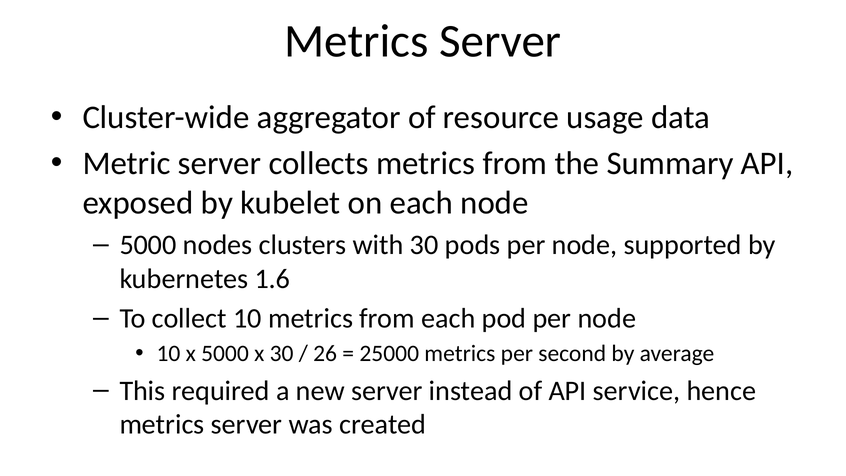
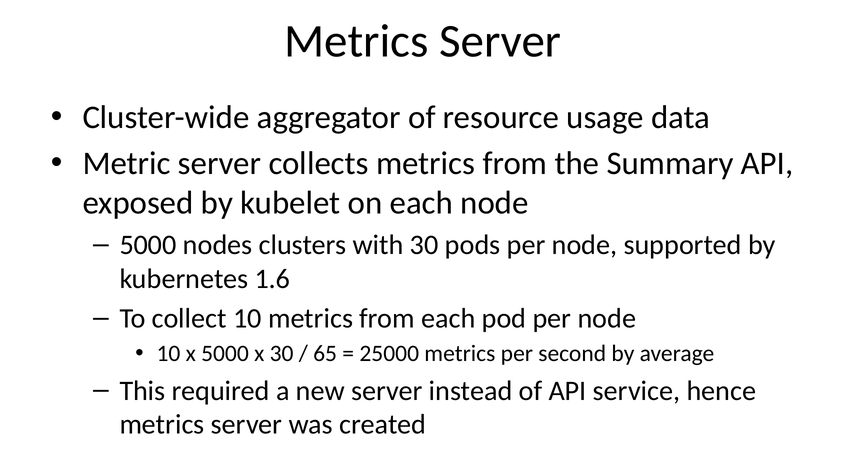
26: 26 -> 65
